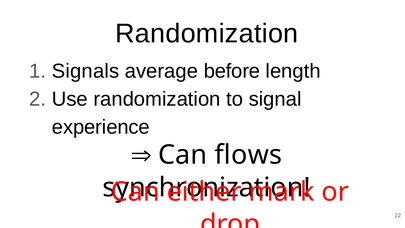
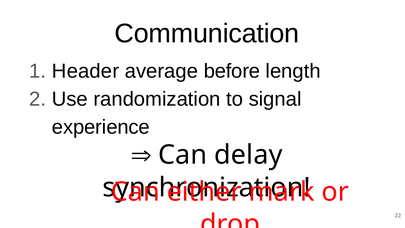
Randomization at (207, 33): Randomization -> Communication
Signals: Signals -> Header
flows: flows -> delay
